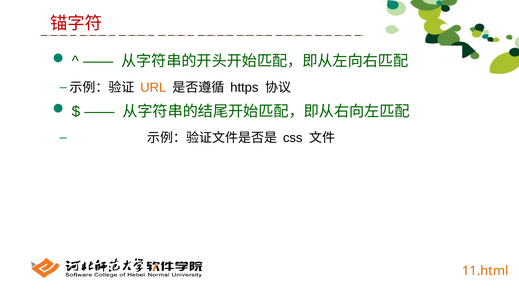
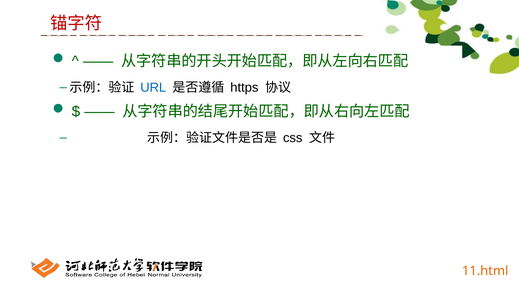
URL colour: orange -> blue
